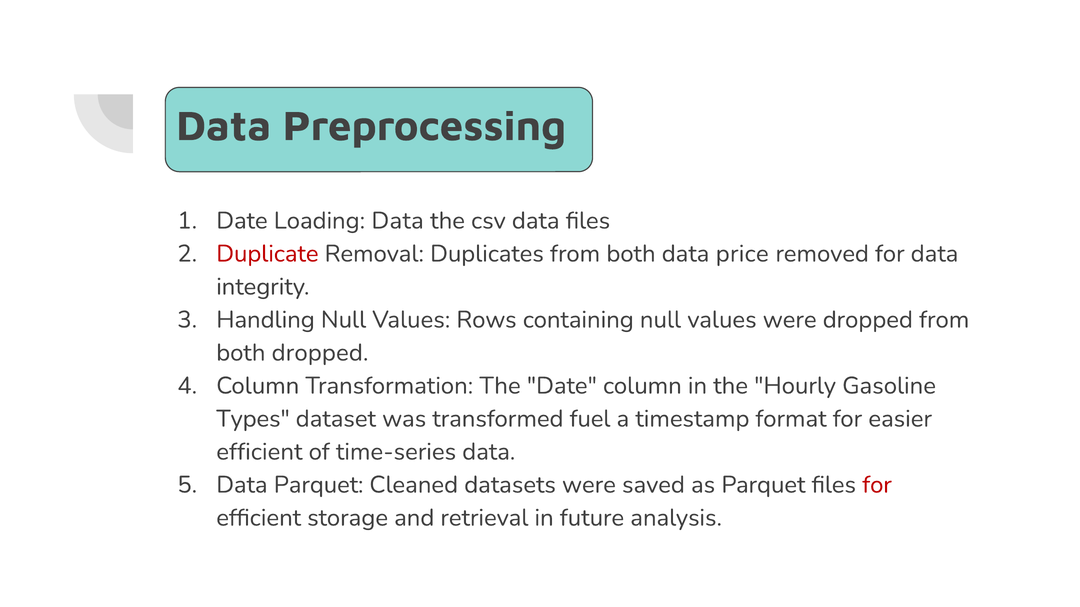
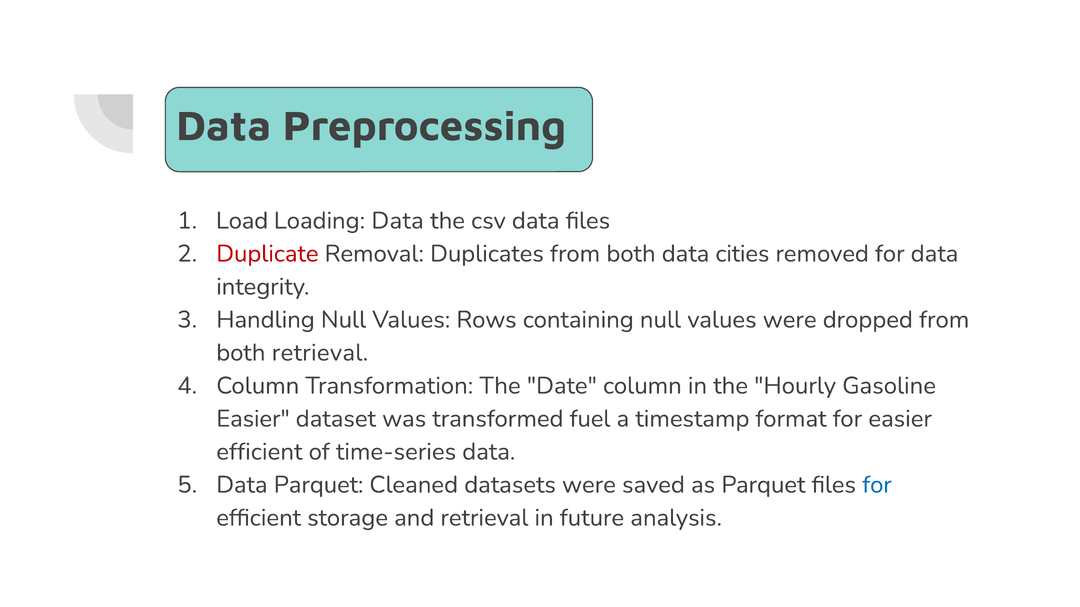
Date at (242, 221): Date -> Load
price: price -> cities
both dropped: dropped -> retrieval
Types at (253, 419): Types -> Easier
for at (877, 485) colour: red -> blue
